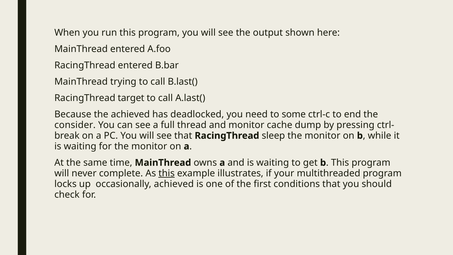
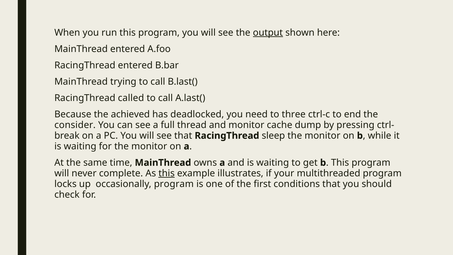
output underline: none -> present
target: target -> called
some: some -> three
occasionally achieved: achieved -> program
